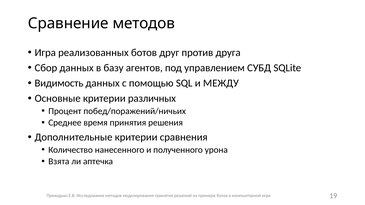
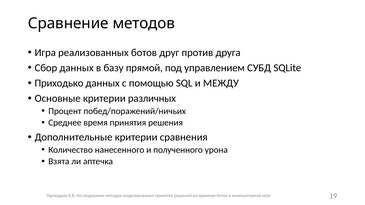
агентов: агентов -> прямой
Видимость at (59, 83): Видимость -> Приходько
